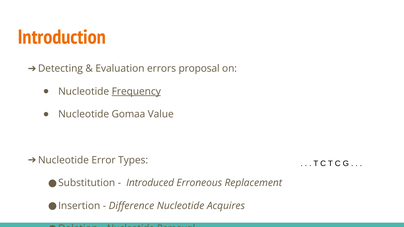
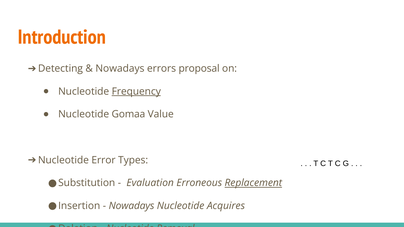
Evaluation at (120, 69): Evaluation -> Nowadays
Introduced: Introduced -> Evaluation
Replacement underline: none -> present
Difference at (131, 206): Difference -> Nowadays
